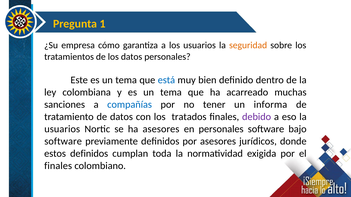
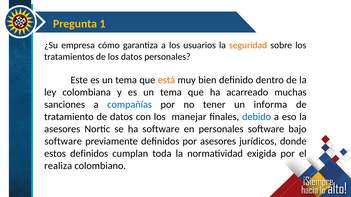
está colour: blue -> orange
tratados: tratados -> manejar
debido colour: purple -> blue
usuarios at (62, 129): usuarios -> asesores
ha asesores: asesores -> software
finales at (58, 166): finales -> realiza
